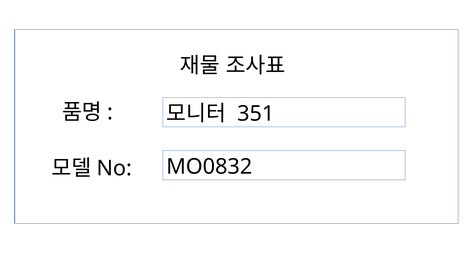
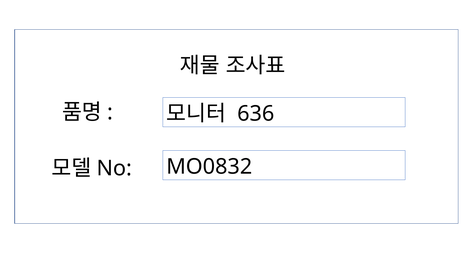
351: 351 -> 636
